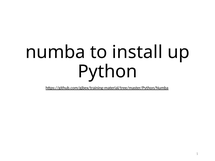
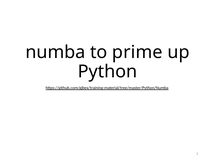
install: install -> prime
